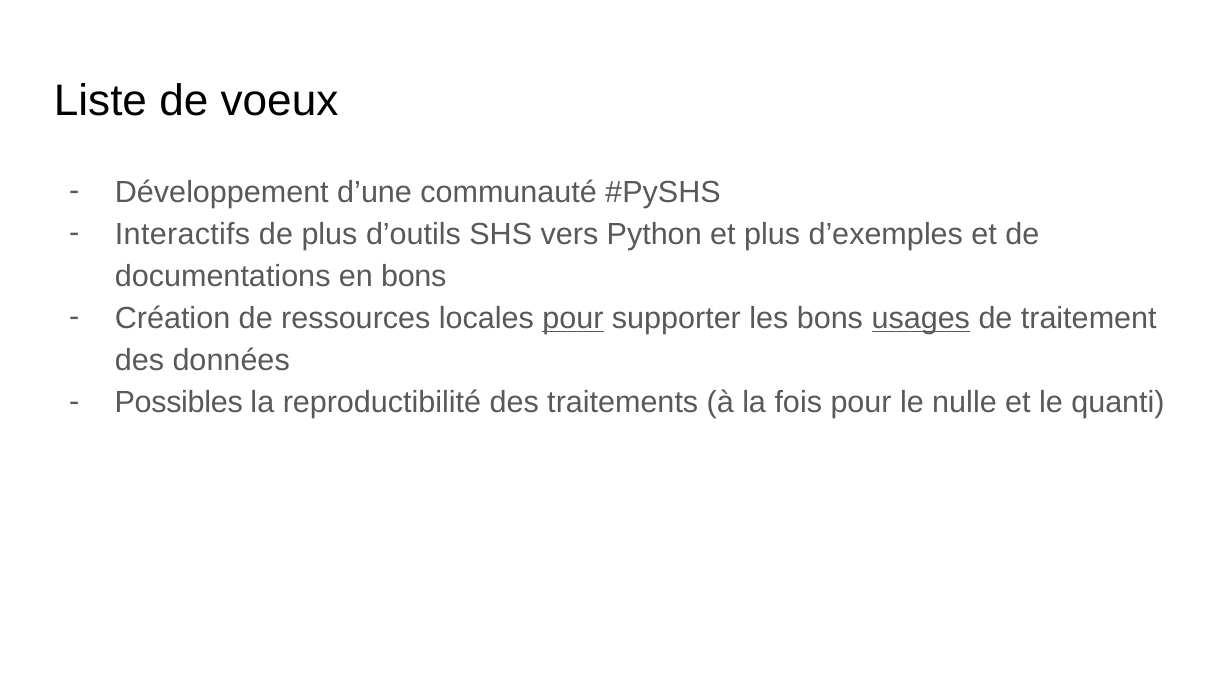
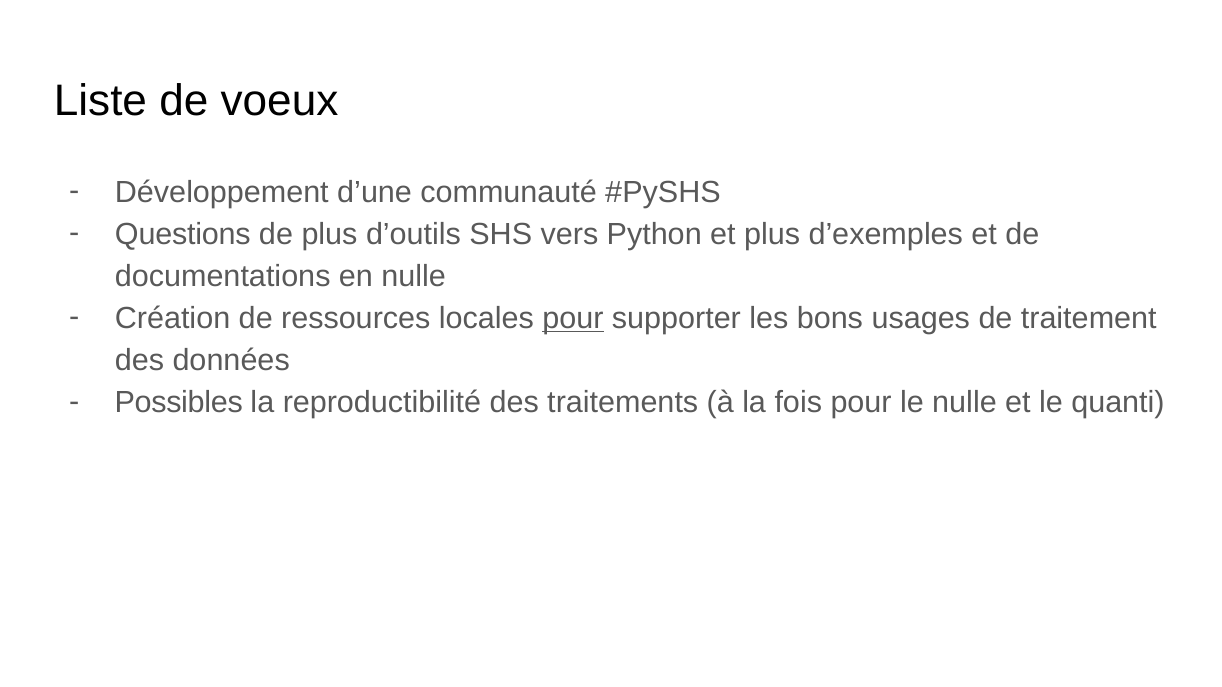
Interactifs: Interactifs -> Questions
en bons: bons -> nulle
usages underline: present -> none
